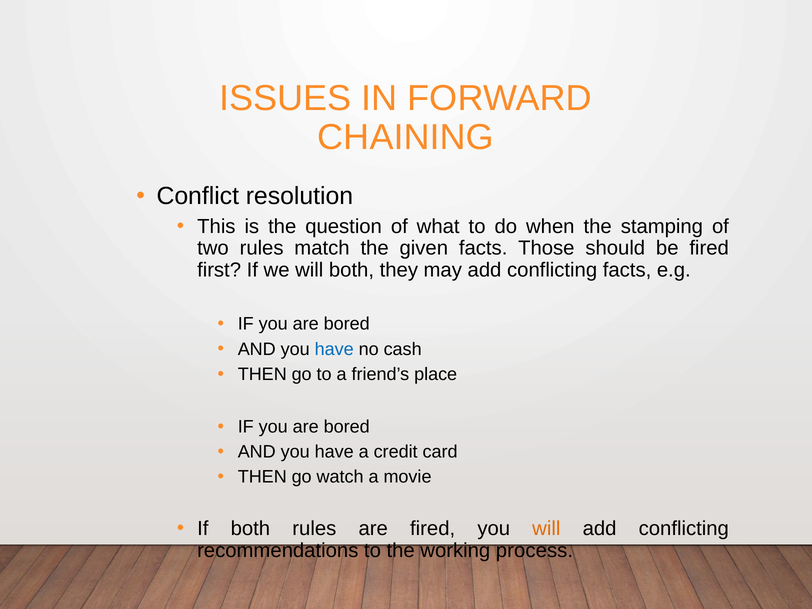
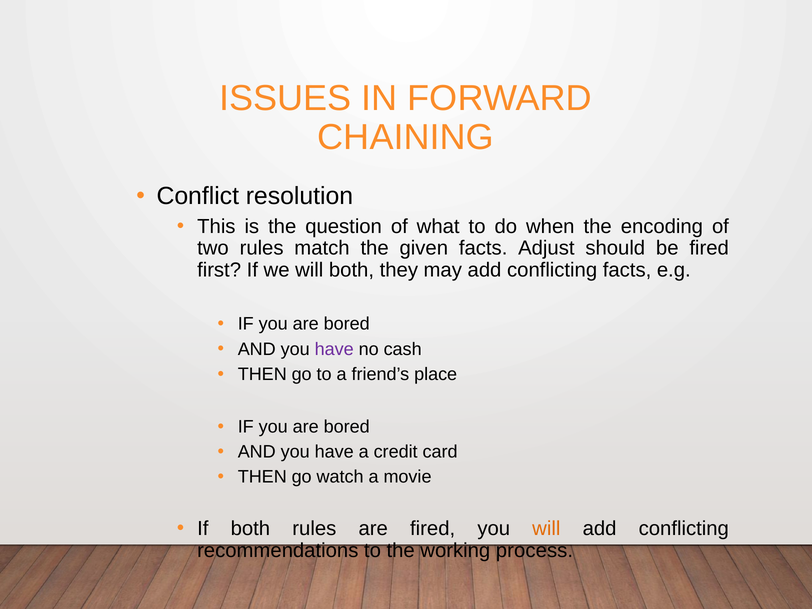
stamping: stamping -> encoding
Those: Those -> Adjust
have at (334, 349) colour: blue -> purple
